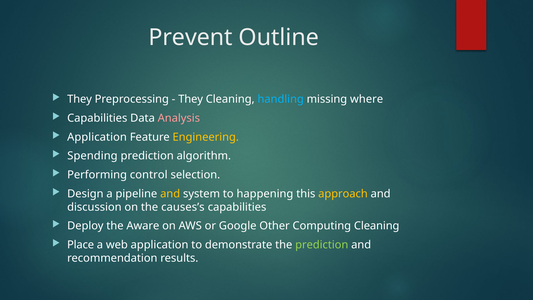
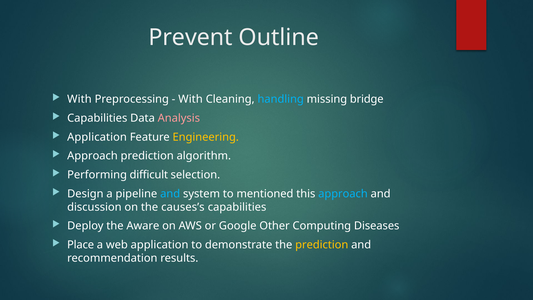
They at (80, 99): They -> With
They at (191, 99): They -> With
where: where -> bridge
Spending at (92, 156): Spending -> Approach
control: control -> difficult
and at (170, 194) colour: yellow -> light blue
happening: happening -> mentioned
approach at (343, 194) colour: yellow -> light blue
Computing Cleaning: Cleaning -> Diseases
prediction at (322, 245) colour: light green -> yellow
